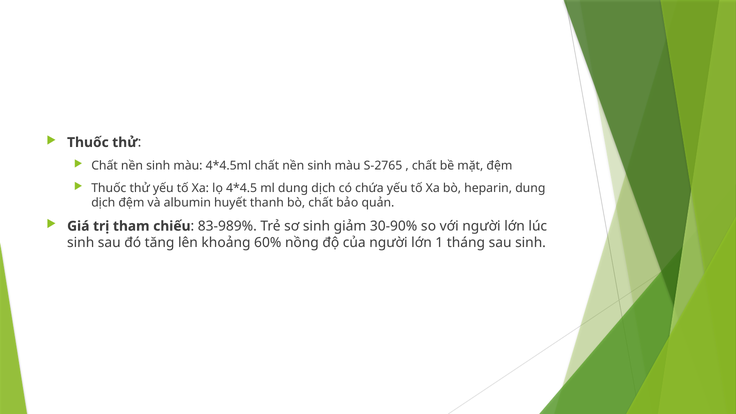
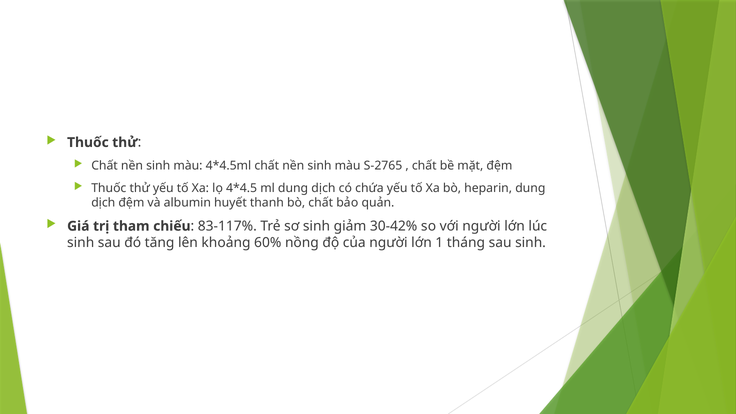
83-989%: 83-989% -> 83-117%
30-90%: 30-90% -> 30-42%
